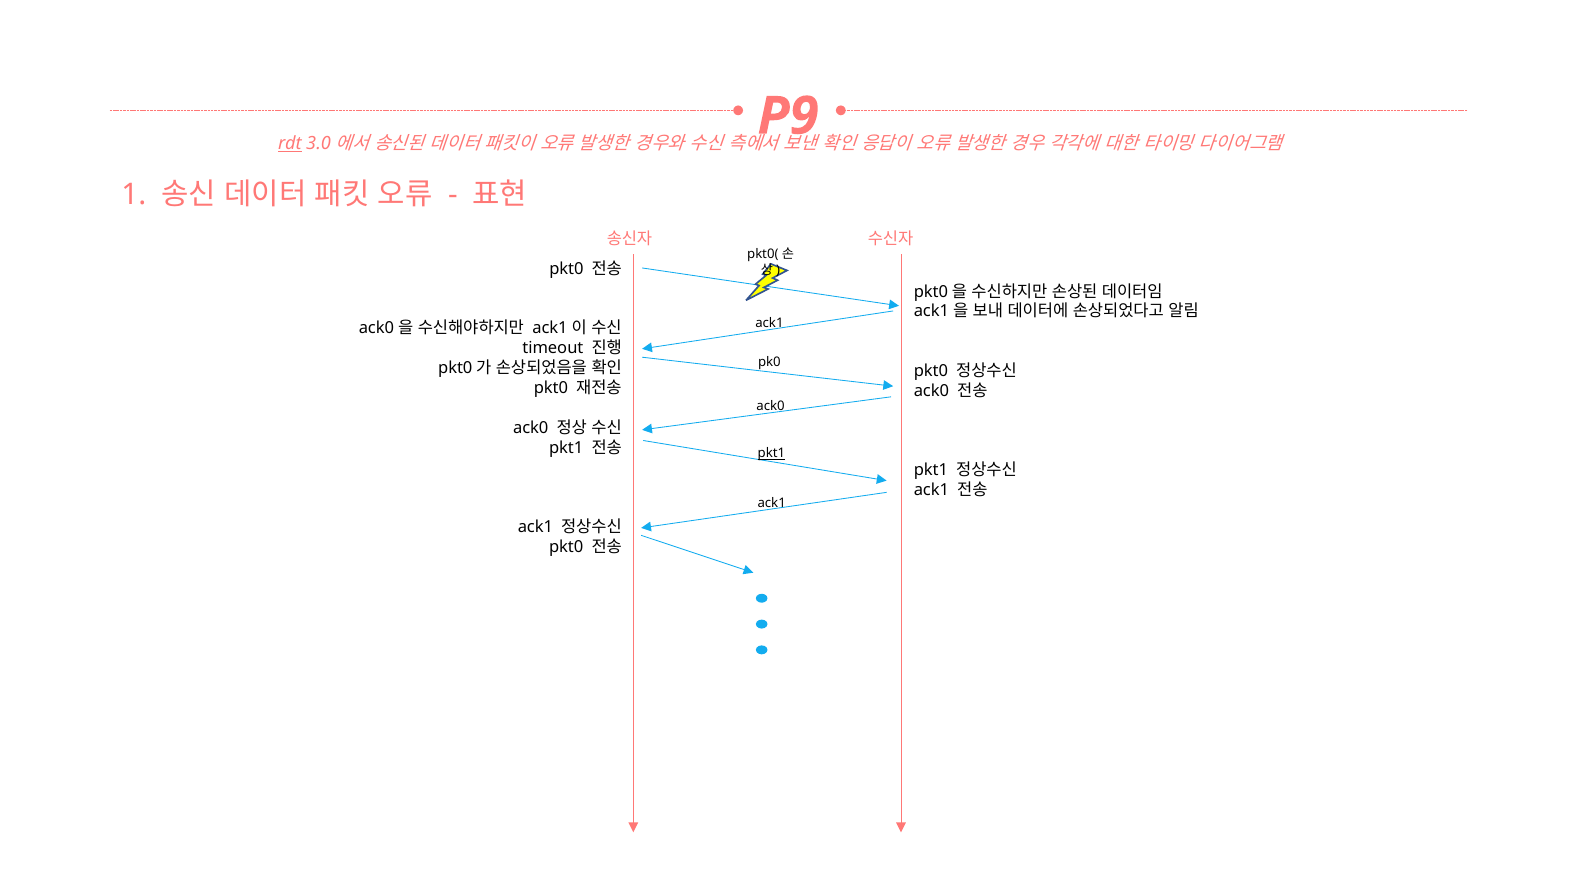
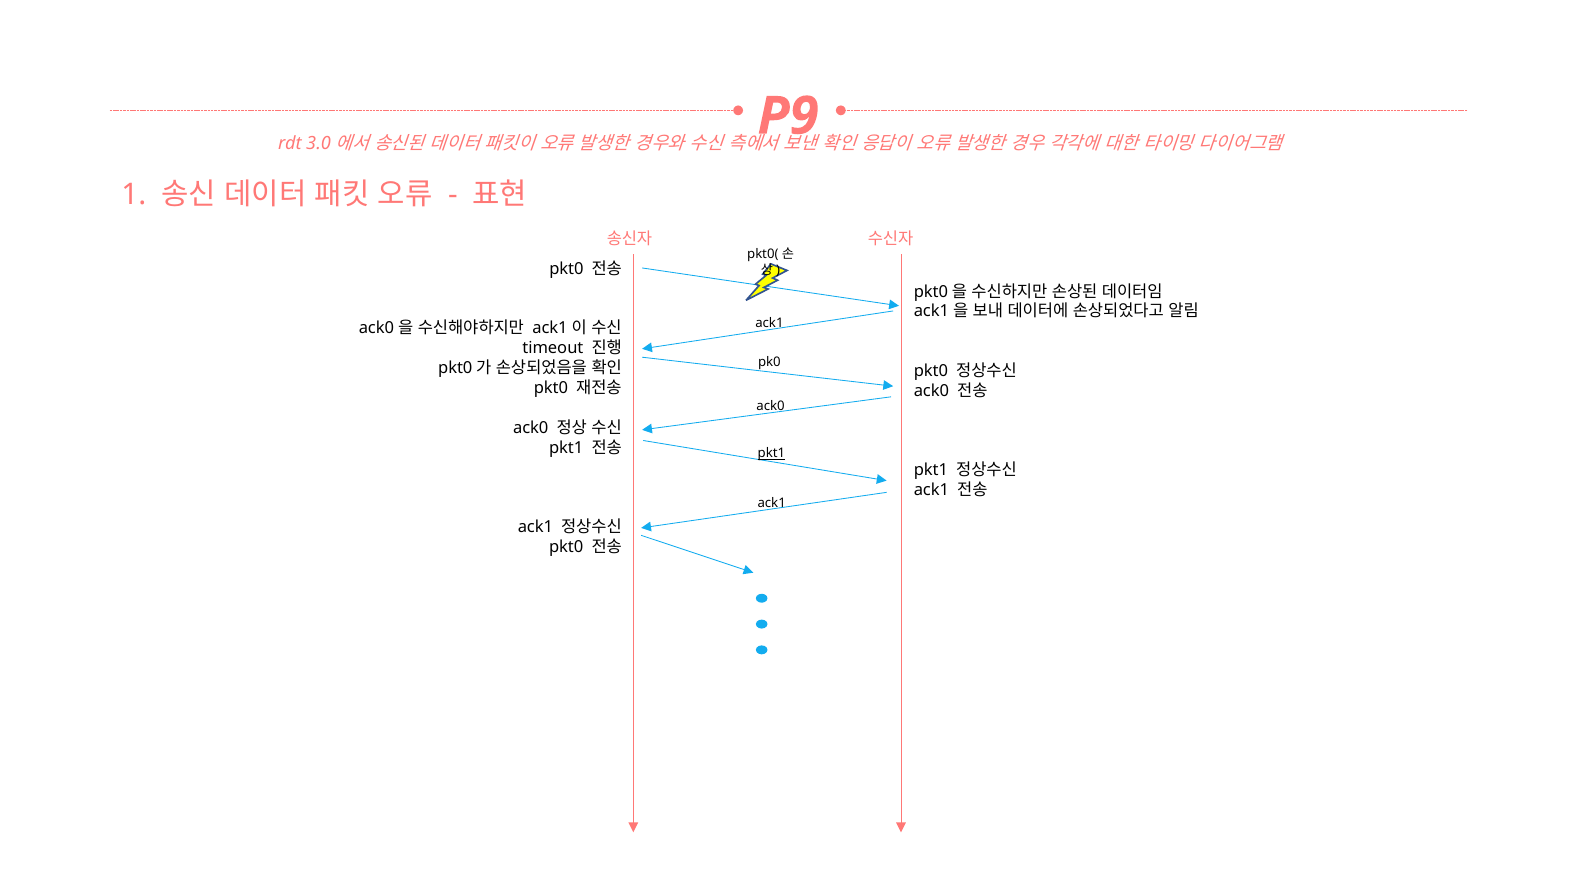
rdt underline: present -> none
